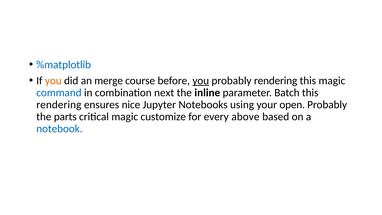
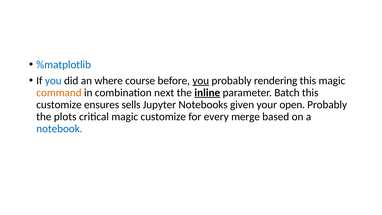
you at (53, 81) colour: orange -> blue
merge: merge -> where
command colour: blue -> orange
inline underline: none -> present
rendering at (59, 105): rendering -> customize
nice: nice -> sells
using: using -> given
parts: parts -> plots
above: above -> merge
